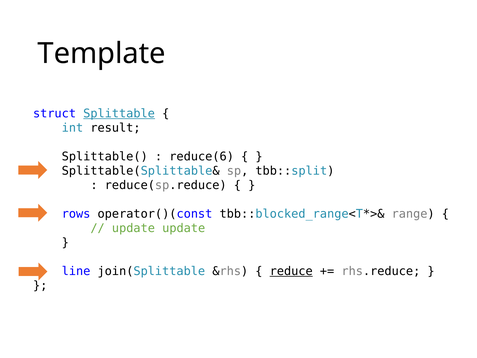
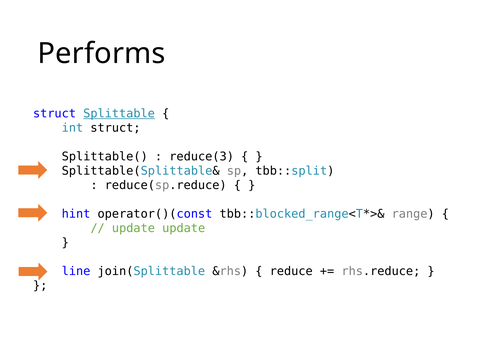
Template: Template -> Performs
int result: result -> struct
reduce(6: reduce(6 -> reduce(3
rows: rows -> hint
reduce underline: present -> none
